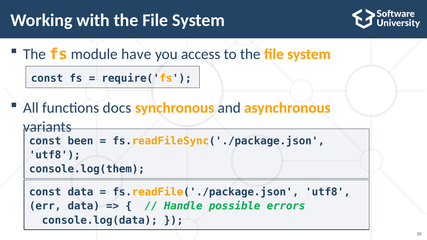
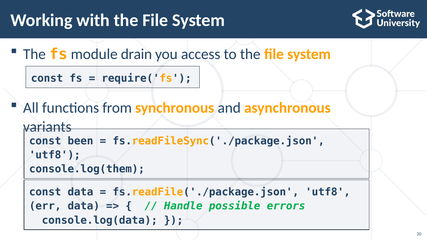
have: have -> drain
docs: docs -> from
